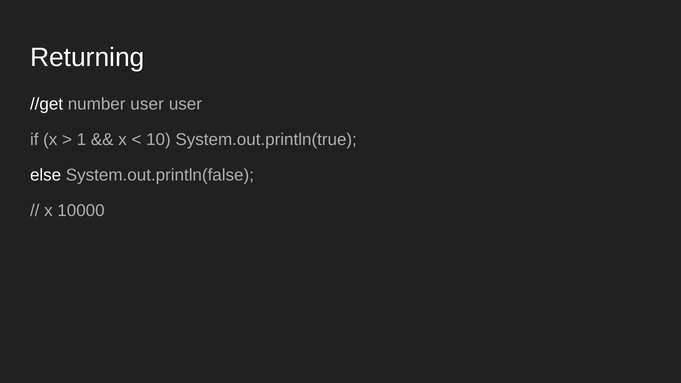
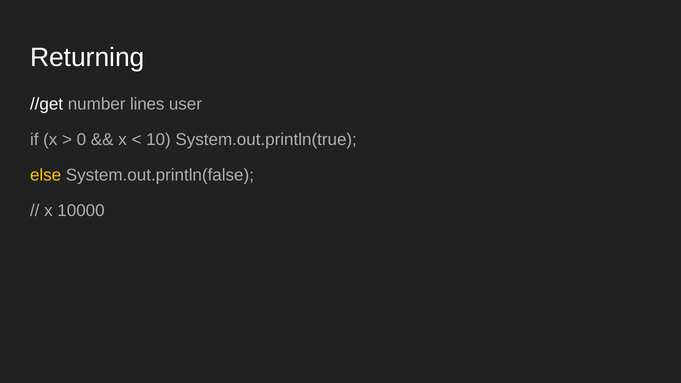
number user: user -> lines
1: 1 -> 0
else colour: white -> yellow
